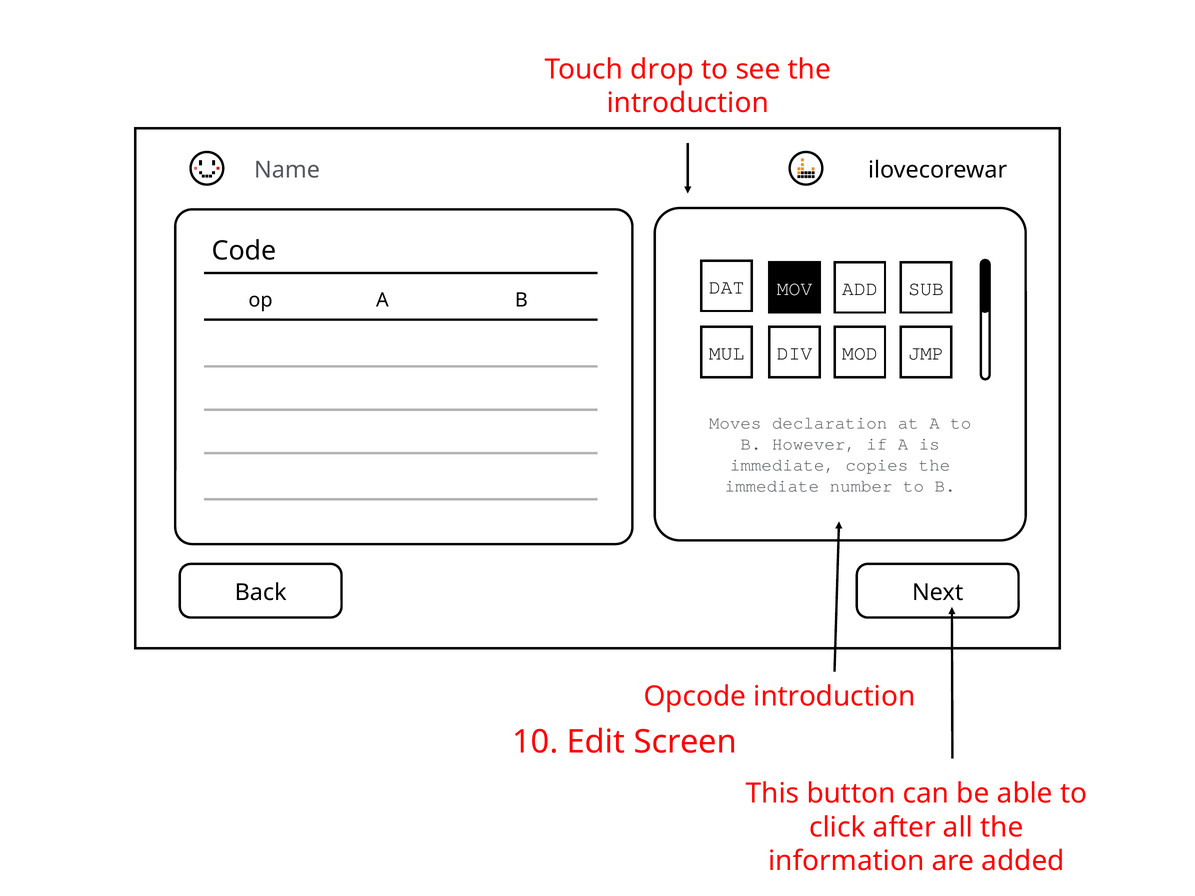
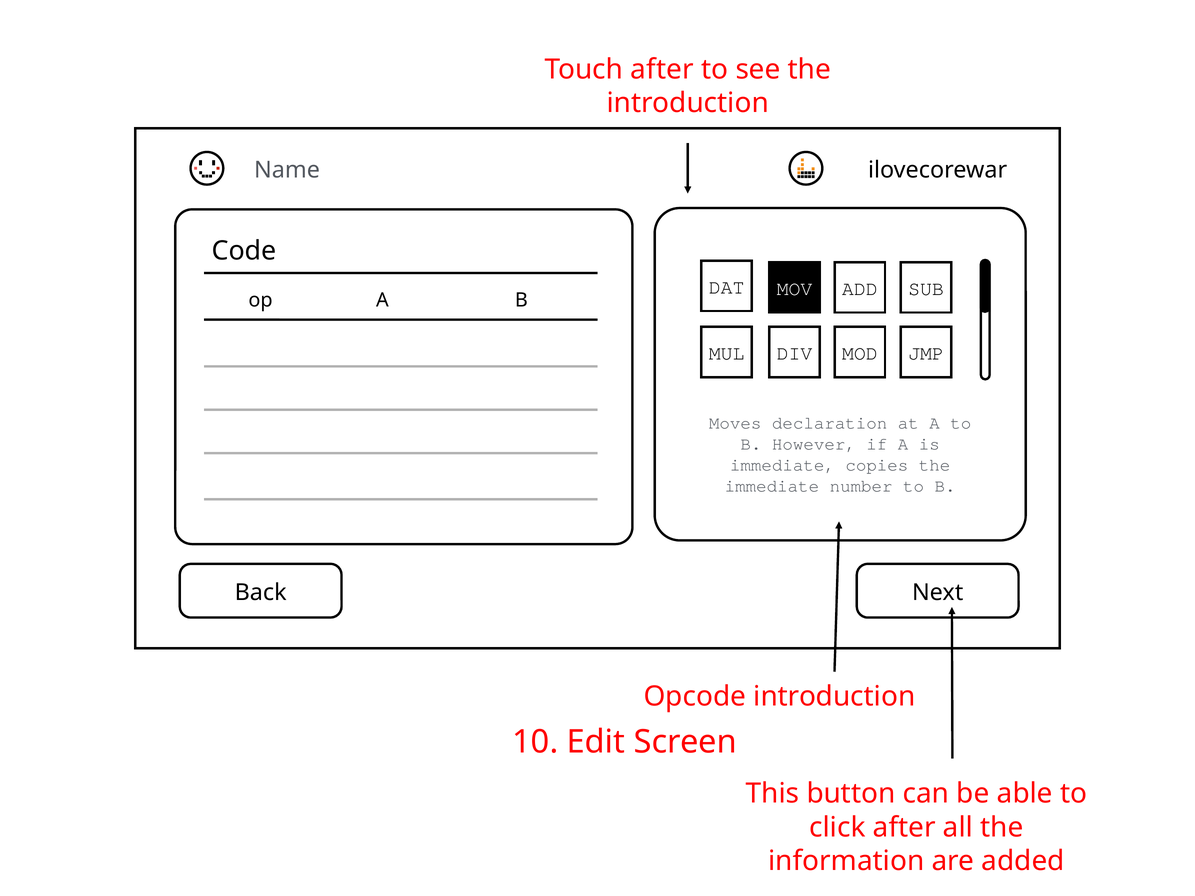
Touch drop: drop -> after
